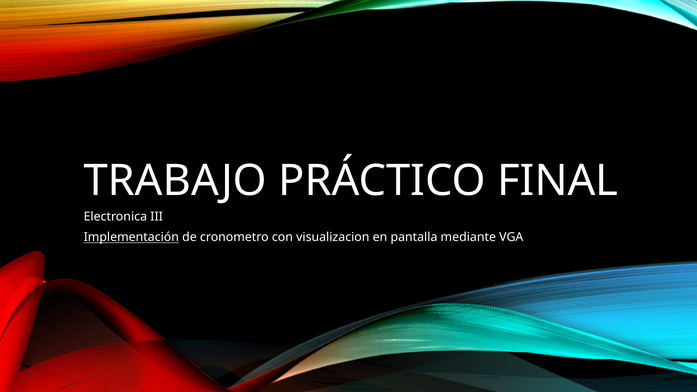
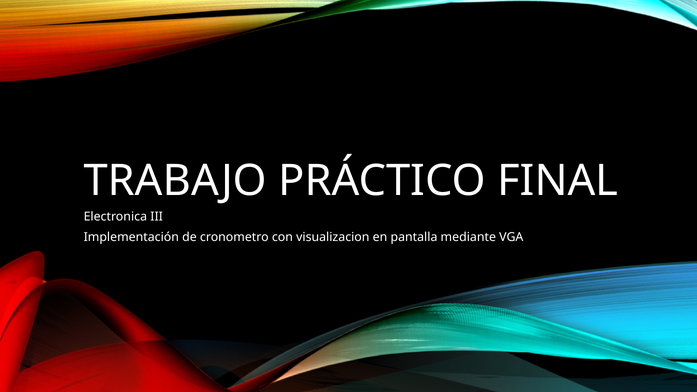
Implementación underline: present -> none
